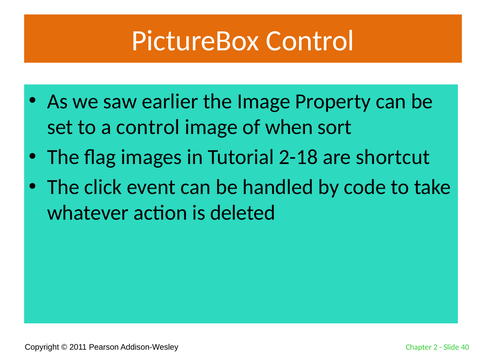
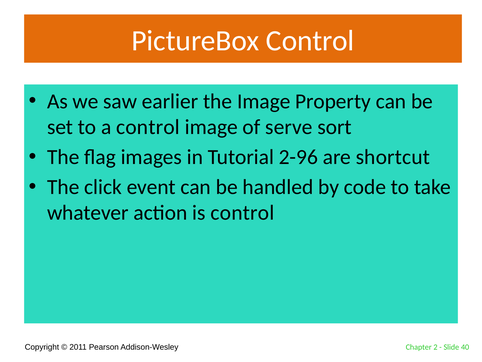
when: when -> serve
2-18: 2-18 -> 2-96
is deleted: deleted -> control
